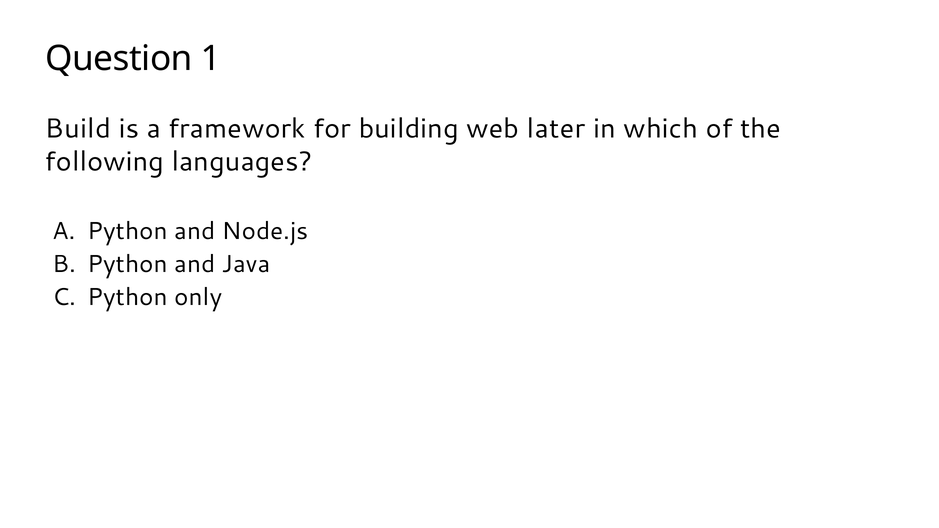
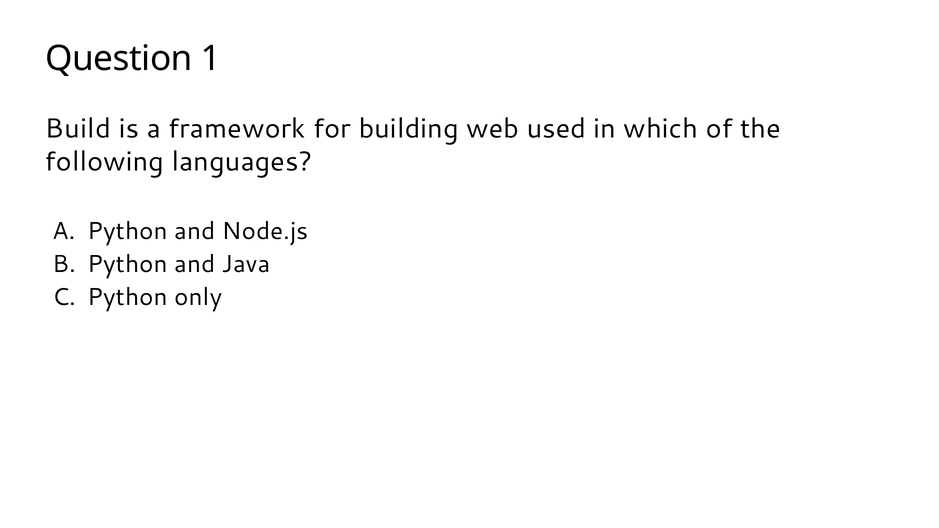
later: later -> used
